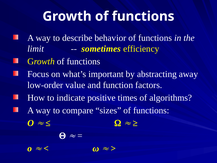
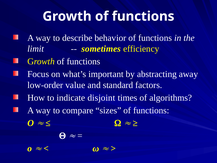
function: function -> standard
positive: positive -> disjoint
